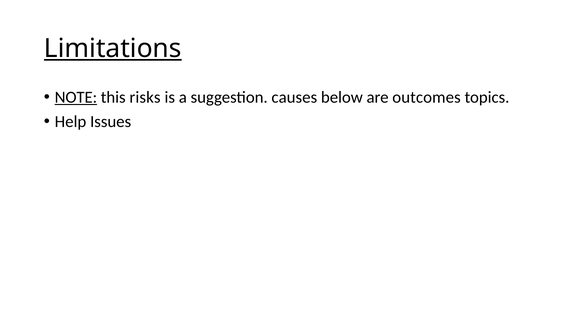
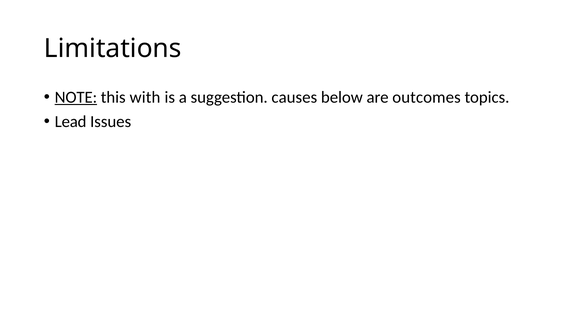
Limitations underline: present -> none
risks: risks -> with
Help: Help -> Lead
